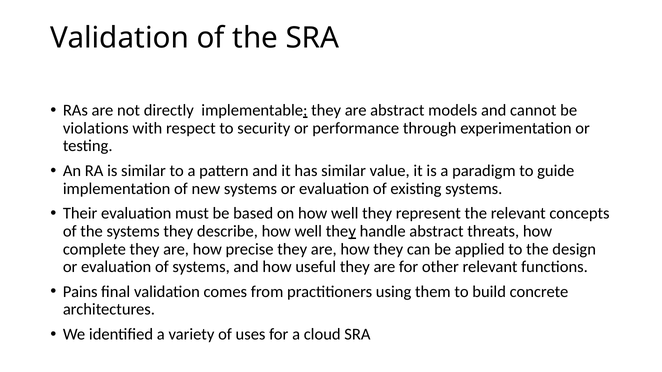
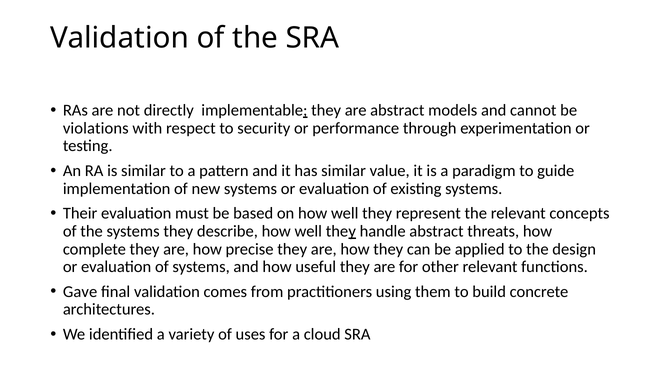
Pains: Pains -> Gave
